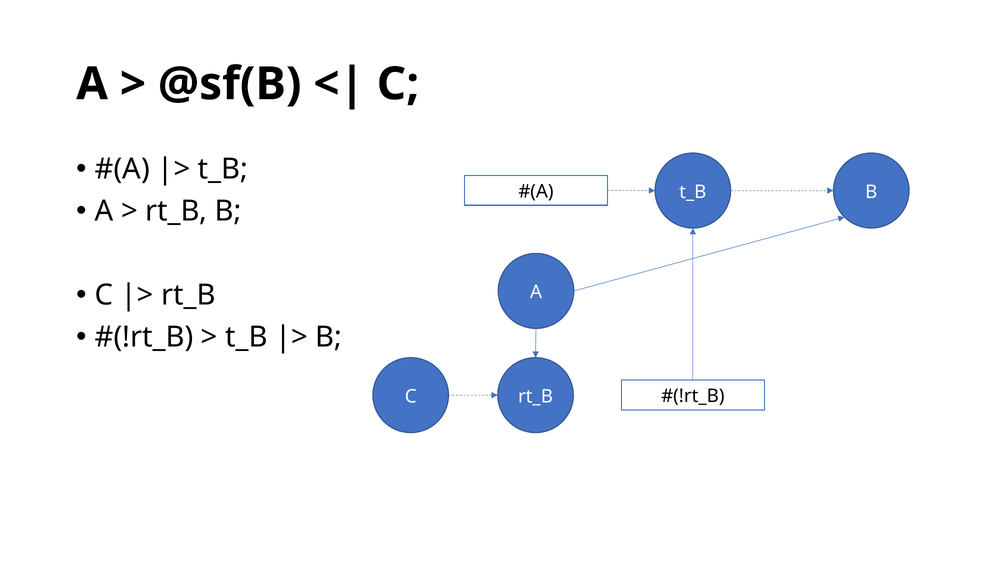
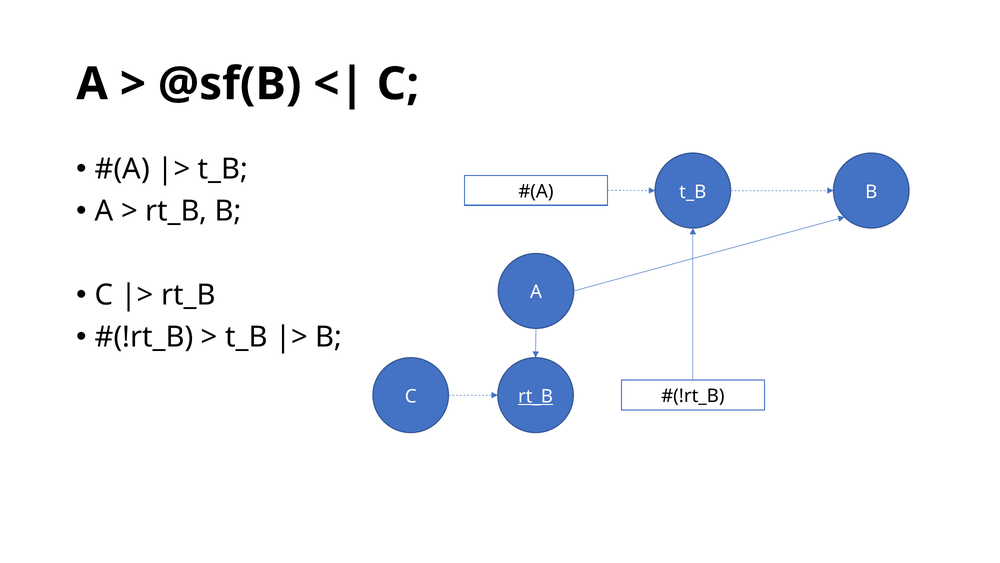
rt_B at (535, 396) underline: none -> present
